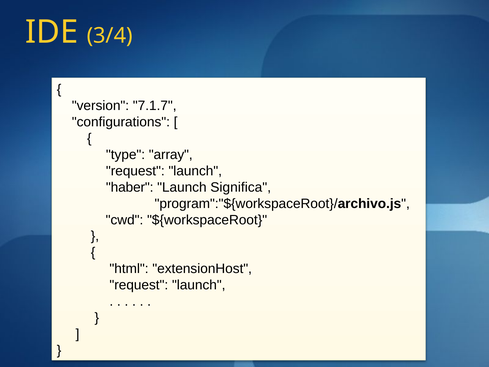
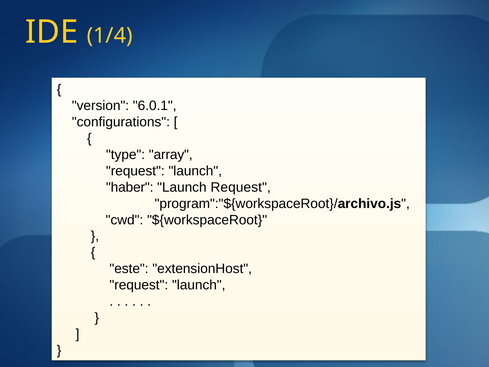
3/4: 3/4 -> 1/4
7.1.7: 7.1.7 -> 6.0.1
Launch Significa: Significa -> Request
html: html -> este
